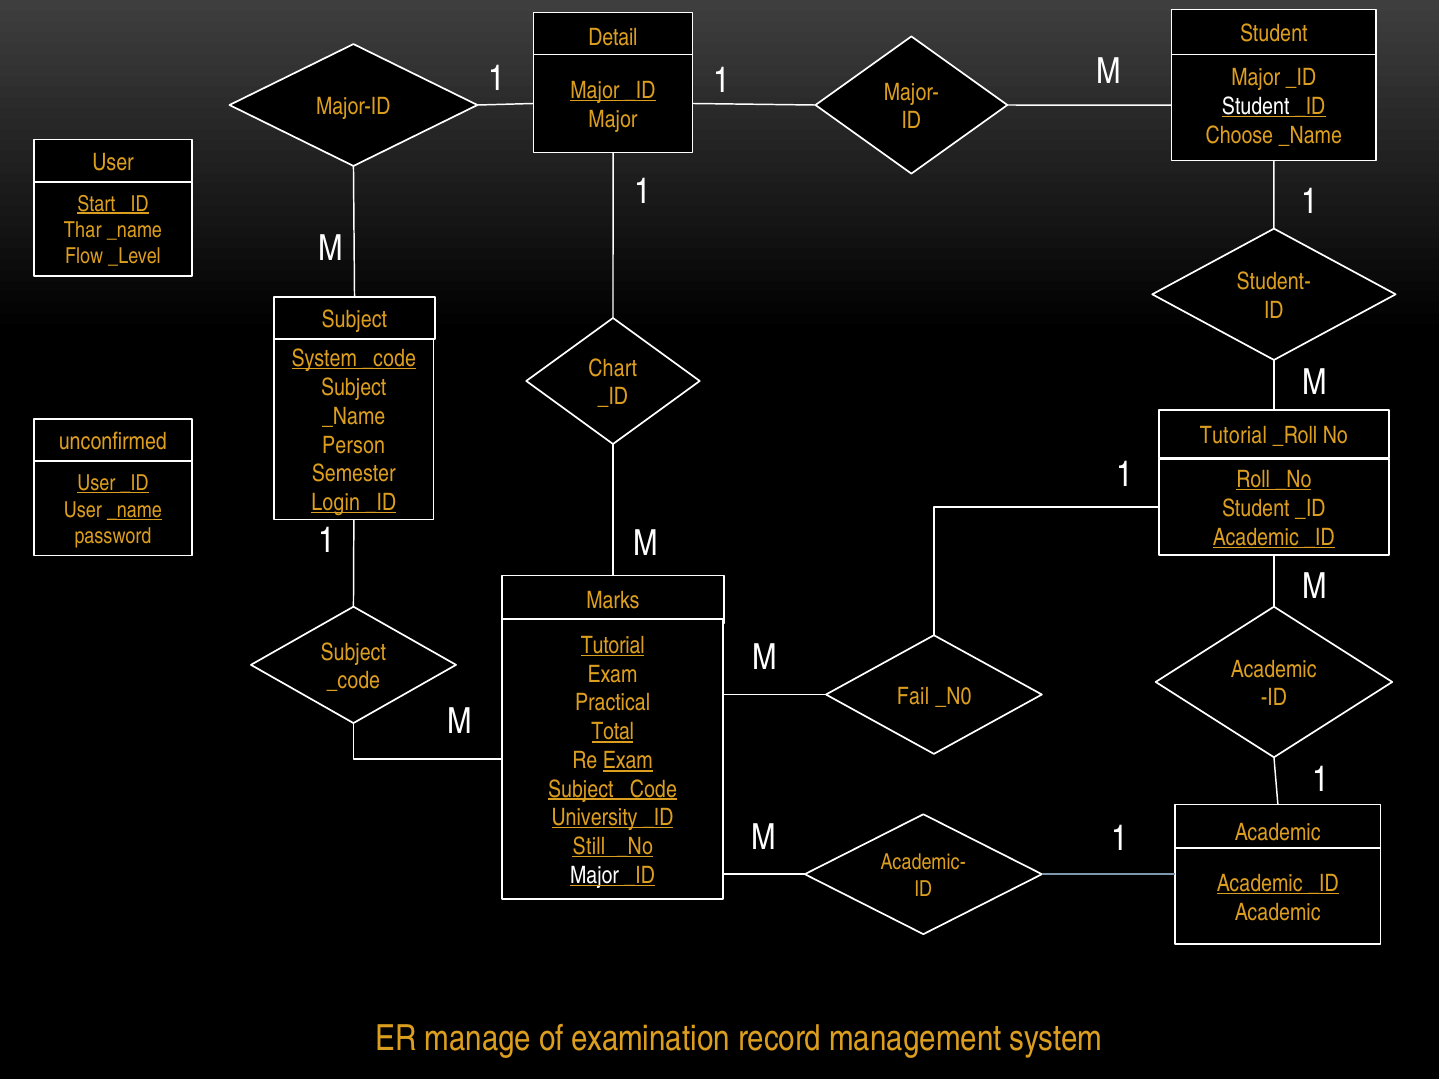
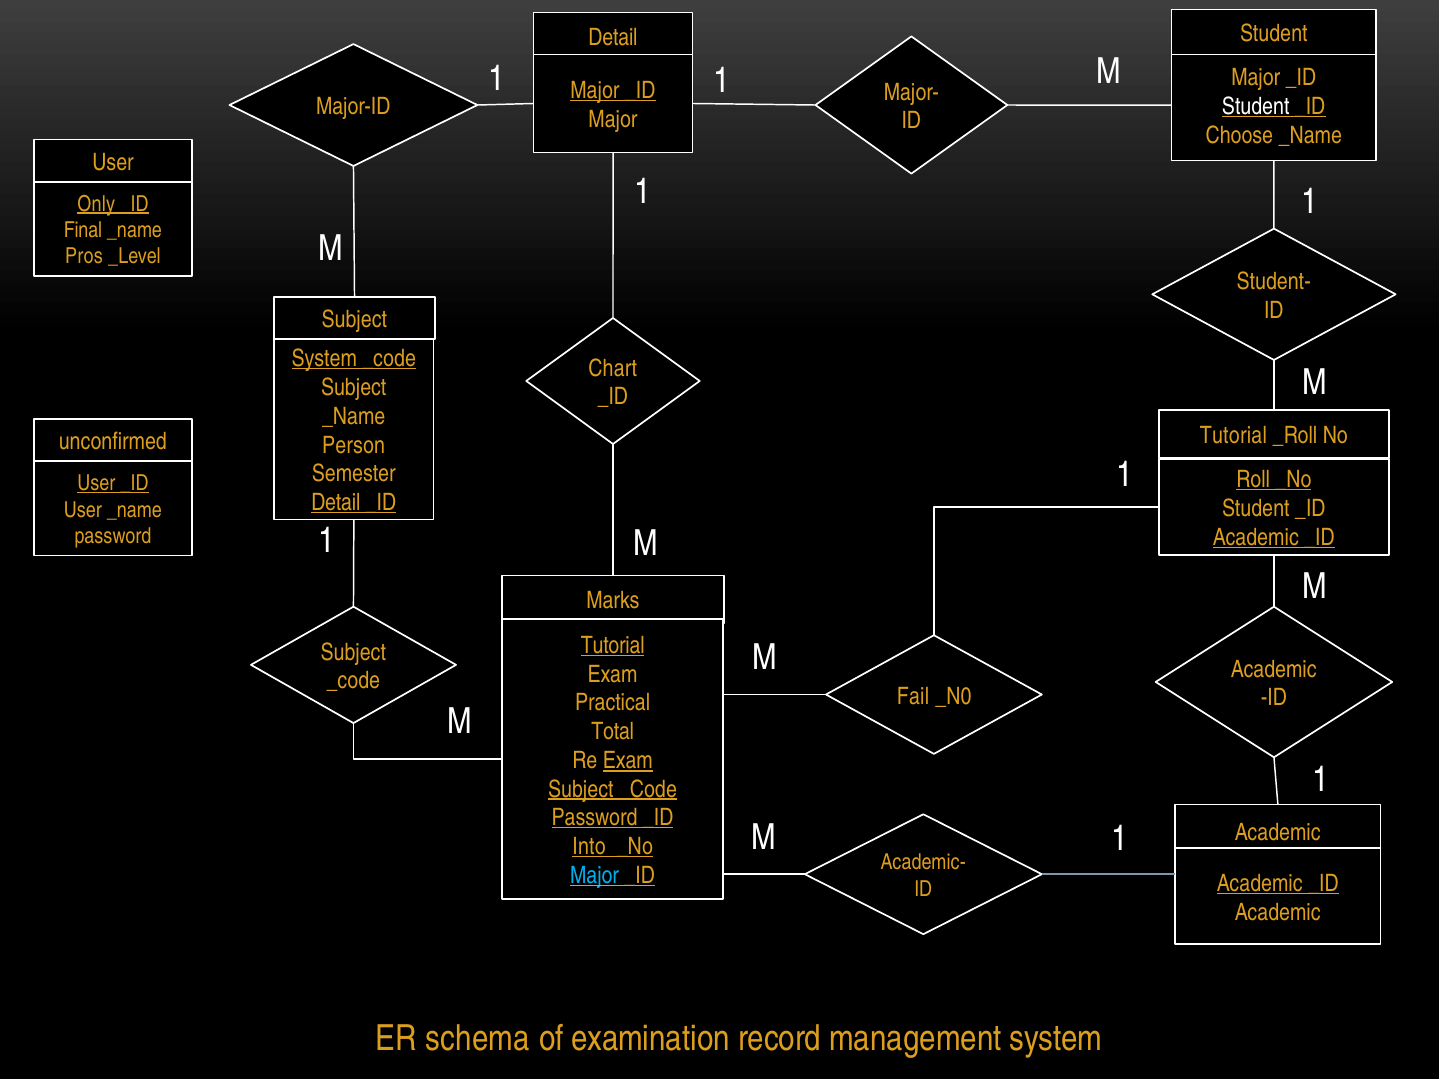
Start: Start -> Only
Thar: Thar -> Final
Flow: Flow -> Pros
Login at (336, 503): Login -> Detail
_name at (134, 510) underline: present -> none
Total underline: present -> none
University at (595, 818): University -> Password
Still: Still -> Into
Major at (595, 876) colour: white -> light blue
manage: manage -> schema
